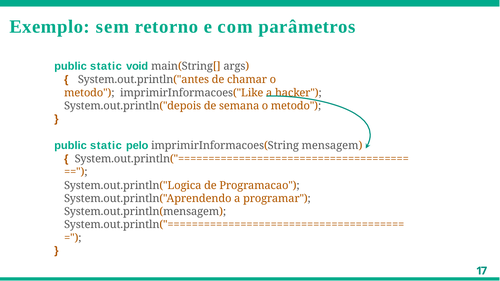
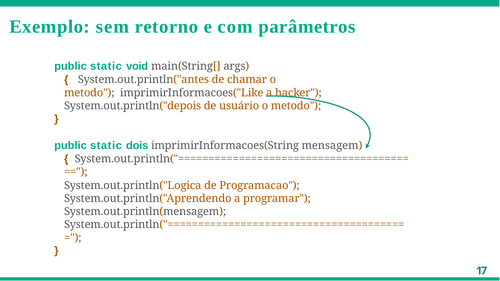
semana: semana -> usuário
pelo: pelo -> dois
